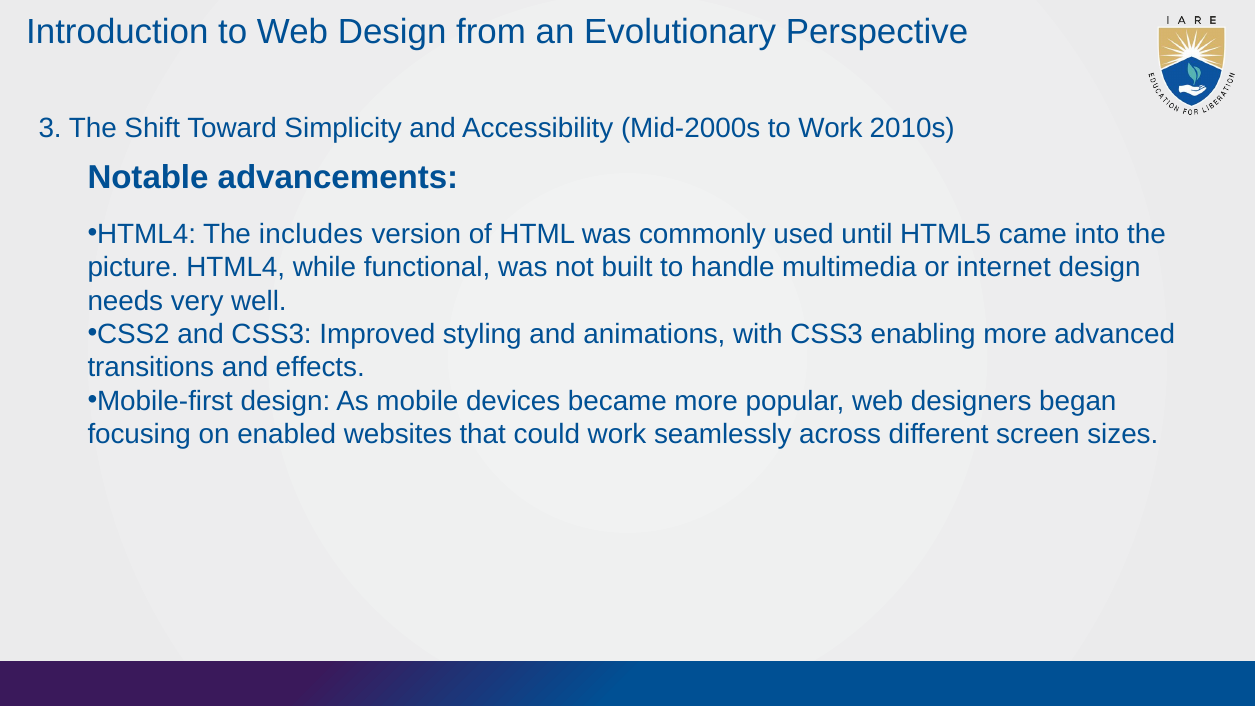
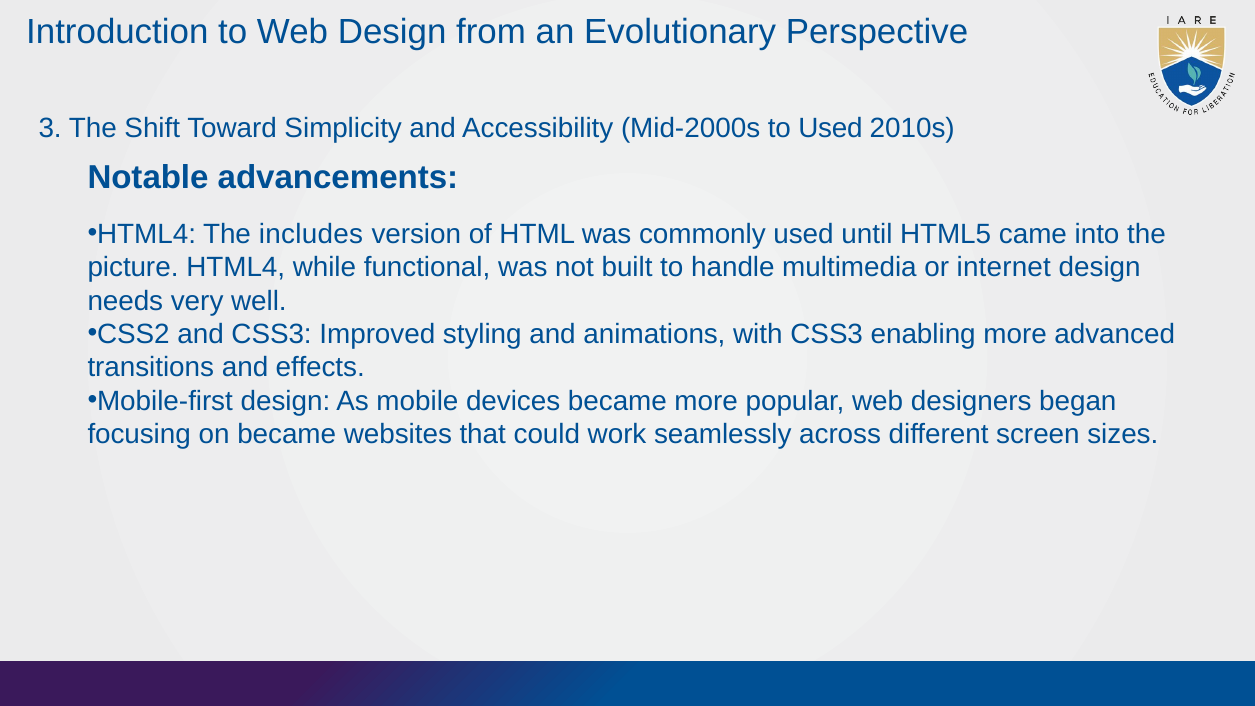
to Work: Work -> Used
on enabled: enabled -> became
